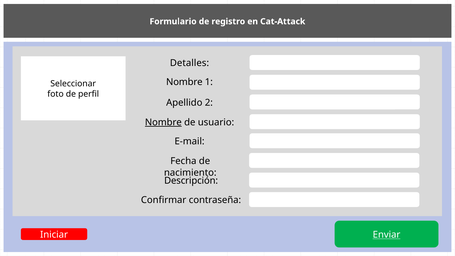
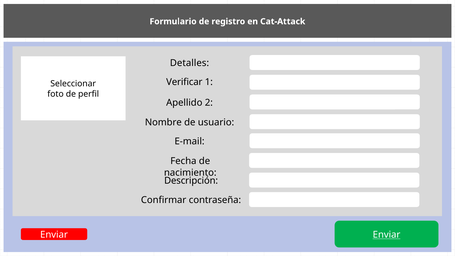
Nombre at (184, 82): Nombre -> Verificar
Nombre at (163, 122) underline: present -> none
Iniciar at (54, 235): Iniciar -> Enviar
